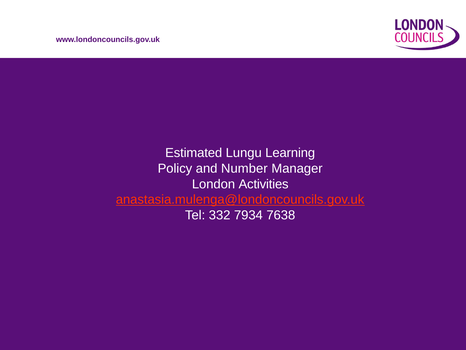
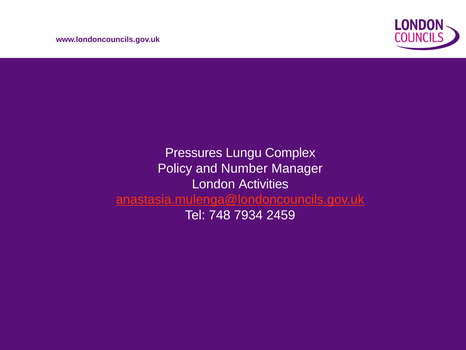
Estimated: Estimated -> Pressures
Learning: Learning -> Complex
332: 332 -> 748
7638: 7638 -> 2459
